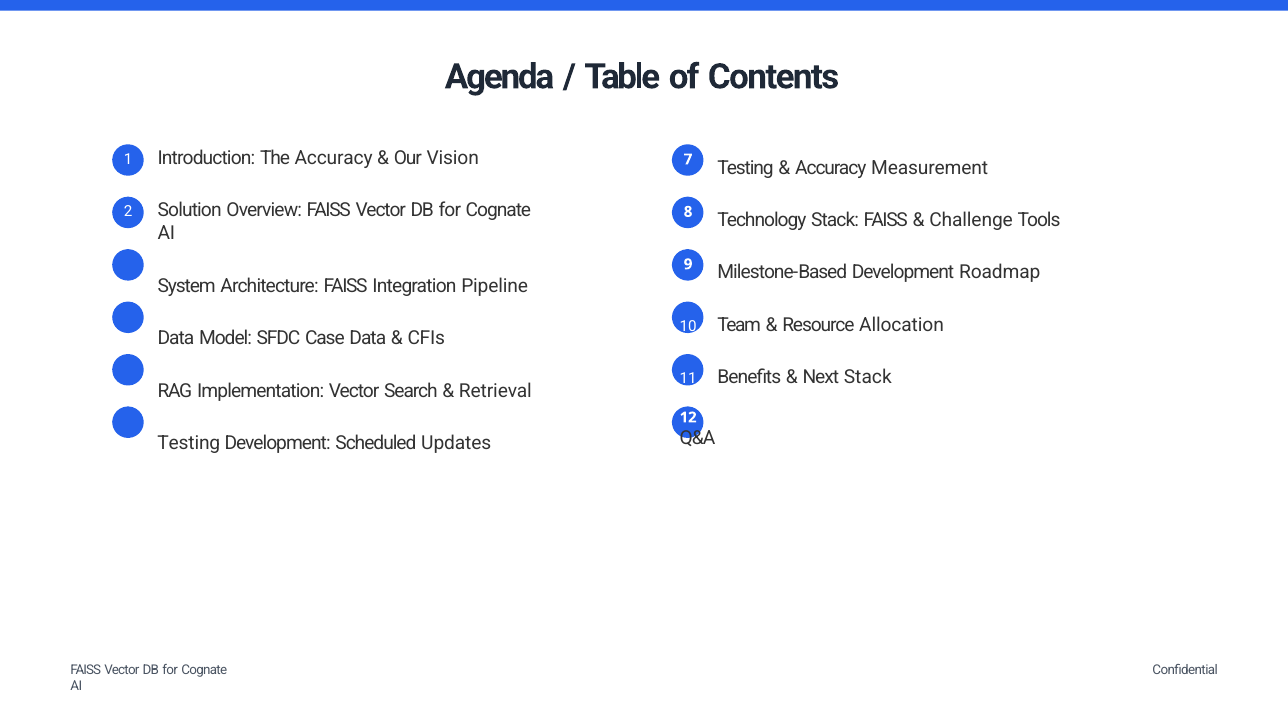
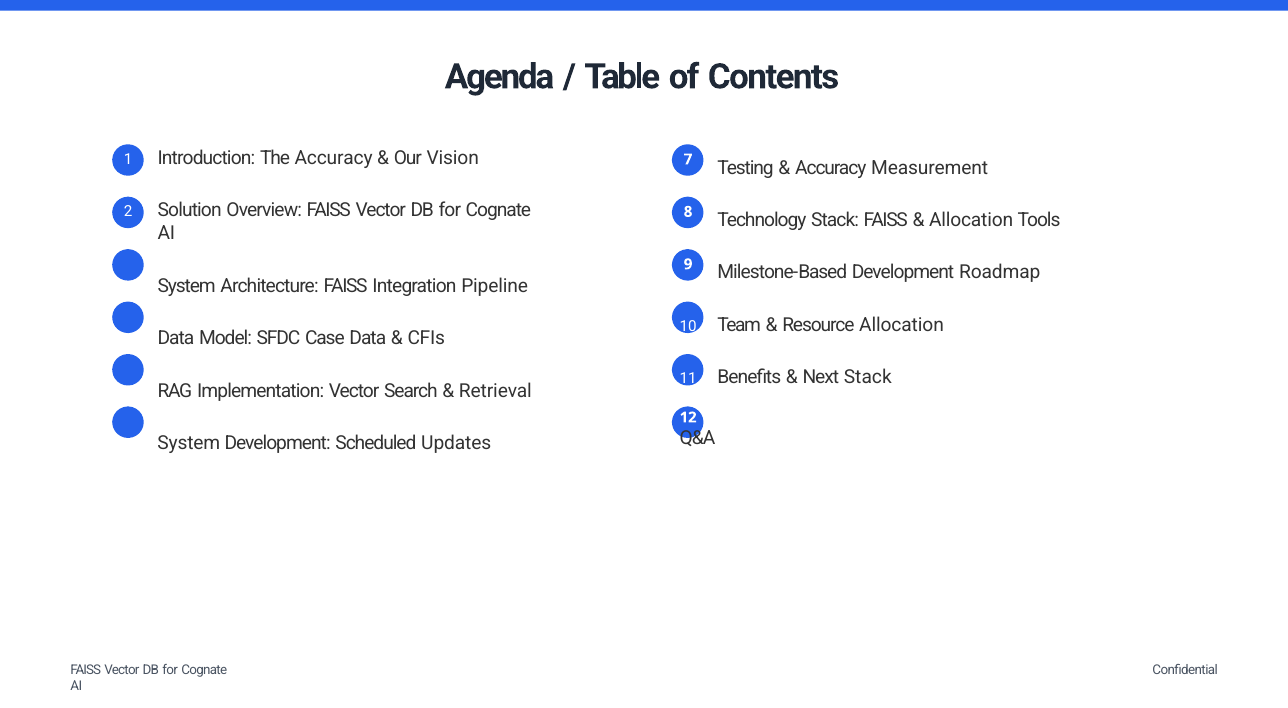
Challenge at (971, 220): Challenge -> Allocation
Testing at (189, 443): Testing -> System
